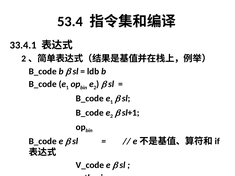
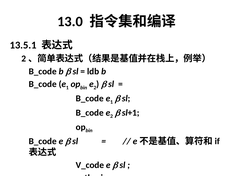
53.4: 53.4 -> 13.0
33.4.1: 33.4.1 -> 13.5.1
